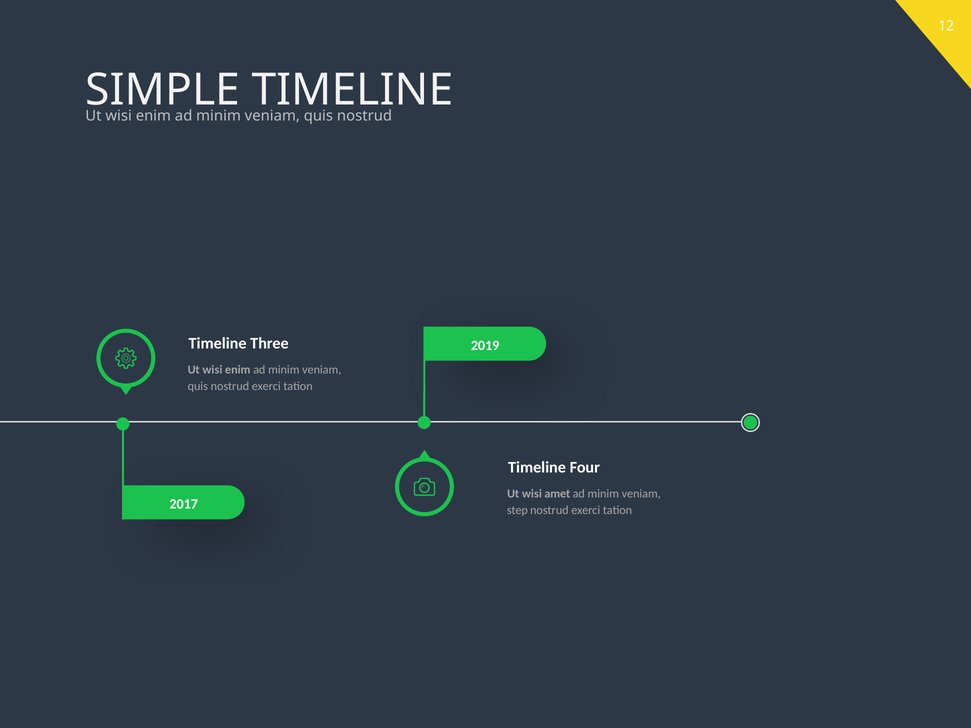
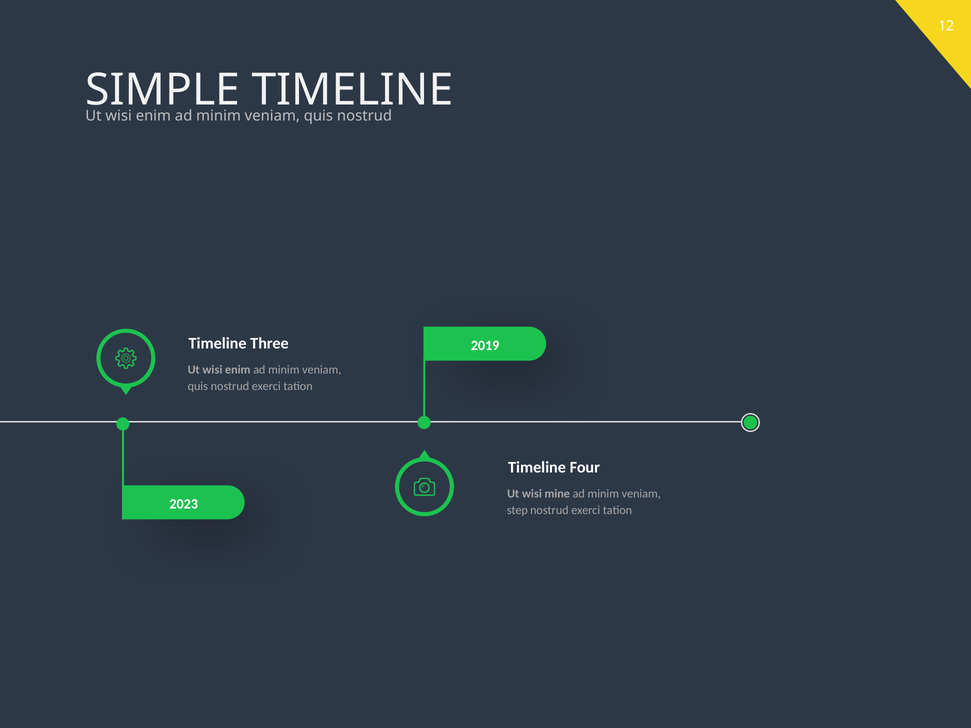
amet: amet -> mine
2017: 2017 -> 2023
